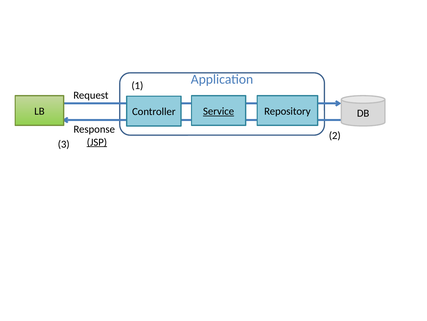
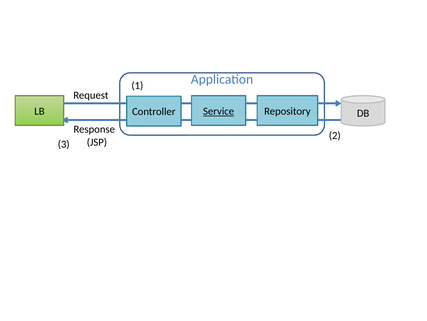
JSP underline: present -> none
